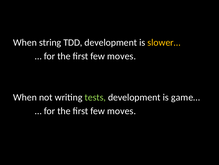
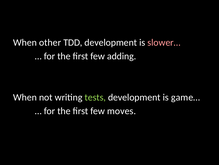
string: string -> other
slower… colour: yellow -> pink
moves at (122, 56): moves -> adding
